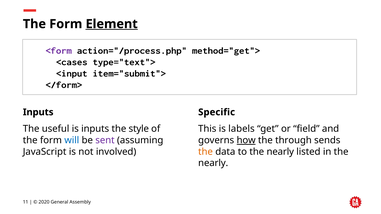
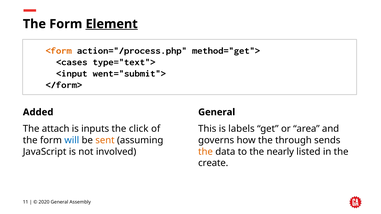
<form colour: purple -> orange
item="submit">: item="submit"> -> went="submit">
Inputs at (38, 112): Inputs -> Added
Specific at (217, 112): Specific -> General
useful: useful -> attach
style: style -> click
field: field -> area
sent colour: purple -> orange
how underline: present -> none
nearly at (213, 163): nearly -> create
